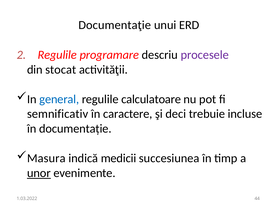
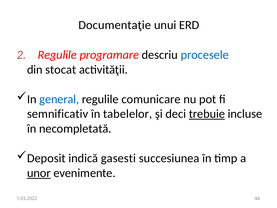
procesele colour: purple -> blue
calculatoare: calculatoare -> comunicare
caractere: caractere -> tabelelor
trebuie underline: none -> present
documentație: documentație -> necompletată
Masura: Masura -> Deposit
medicii: medicii -> gasesti
